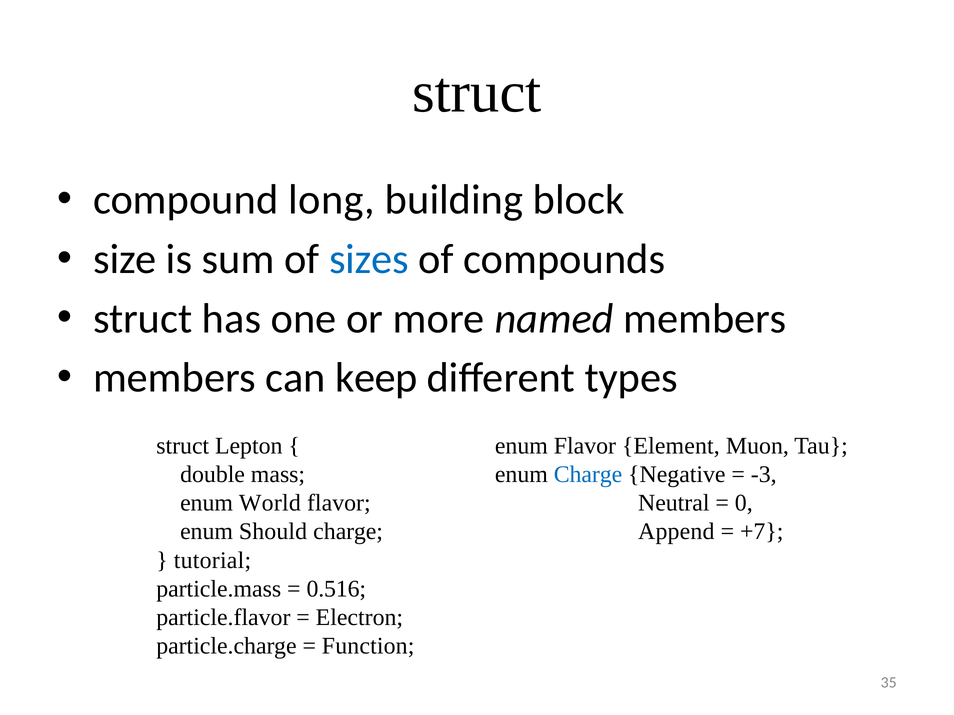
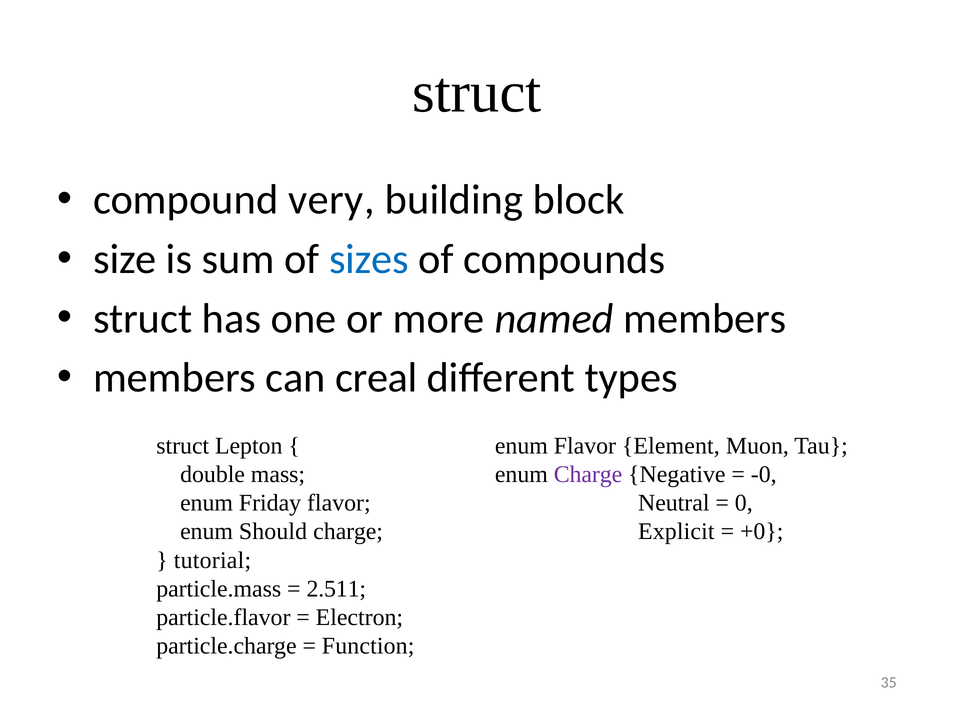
long: long -> very
keep: keep -> creal
Charge at (588, 475) colour: blue -> purple
-3: -3 -> -0
World: World -> Friday
Append: Append -> Explicit
+7: +7 -> +0
0.516: 0.516 -> 2.511
